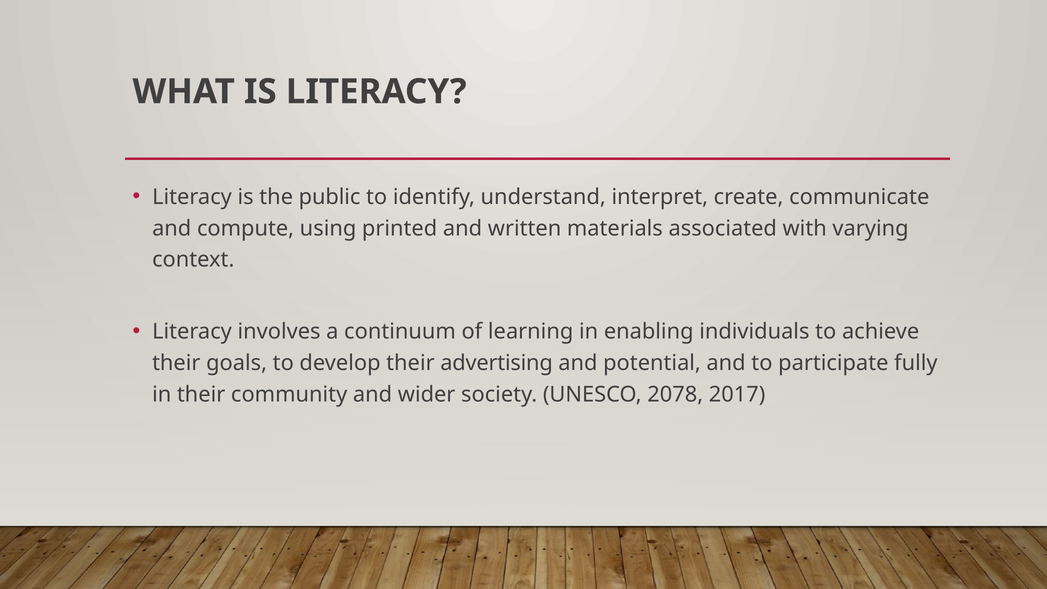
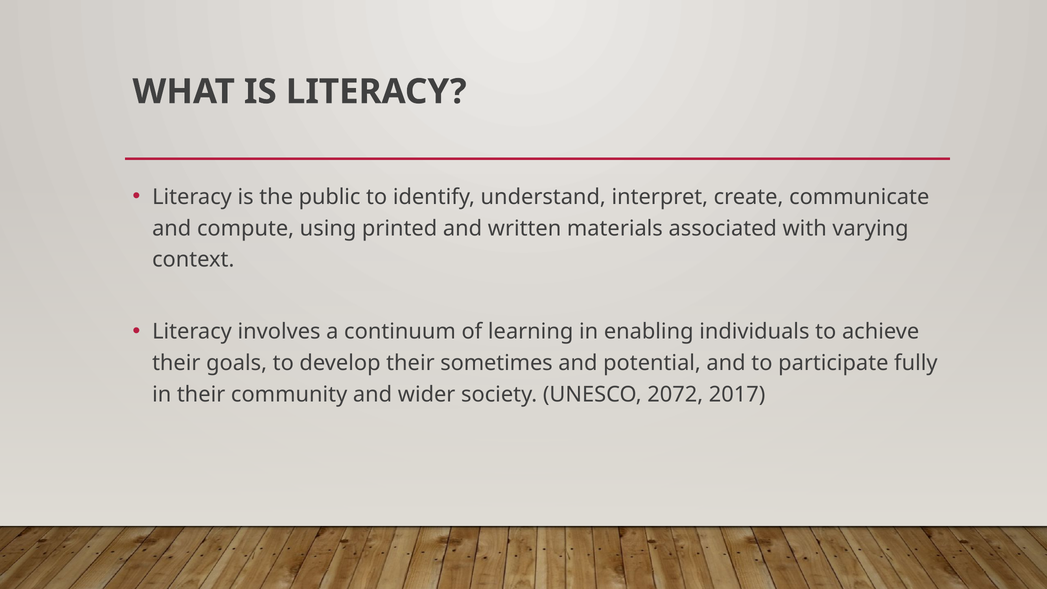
advertising: advertising -> sometimes
2078: 2078 -> 2072
